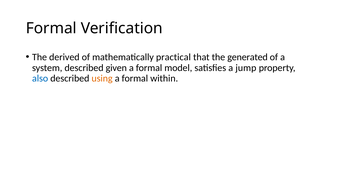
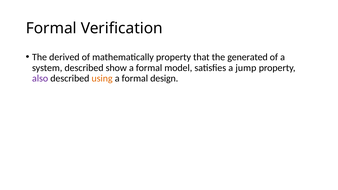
mathematically practical: practical -> property
given: given -> show
also colour: blue -> purple
within: within -> design
